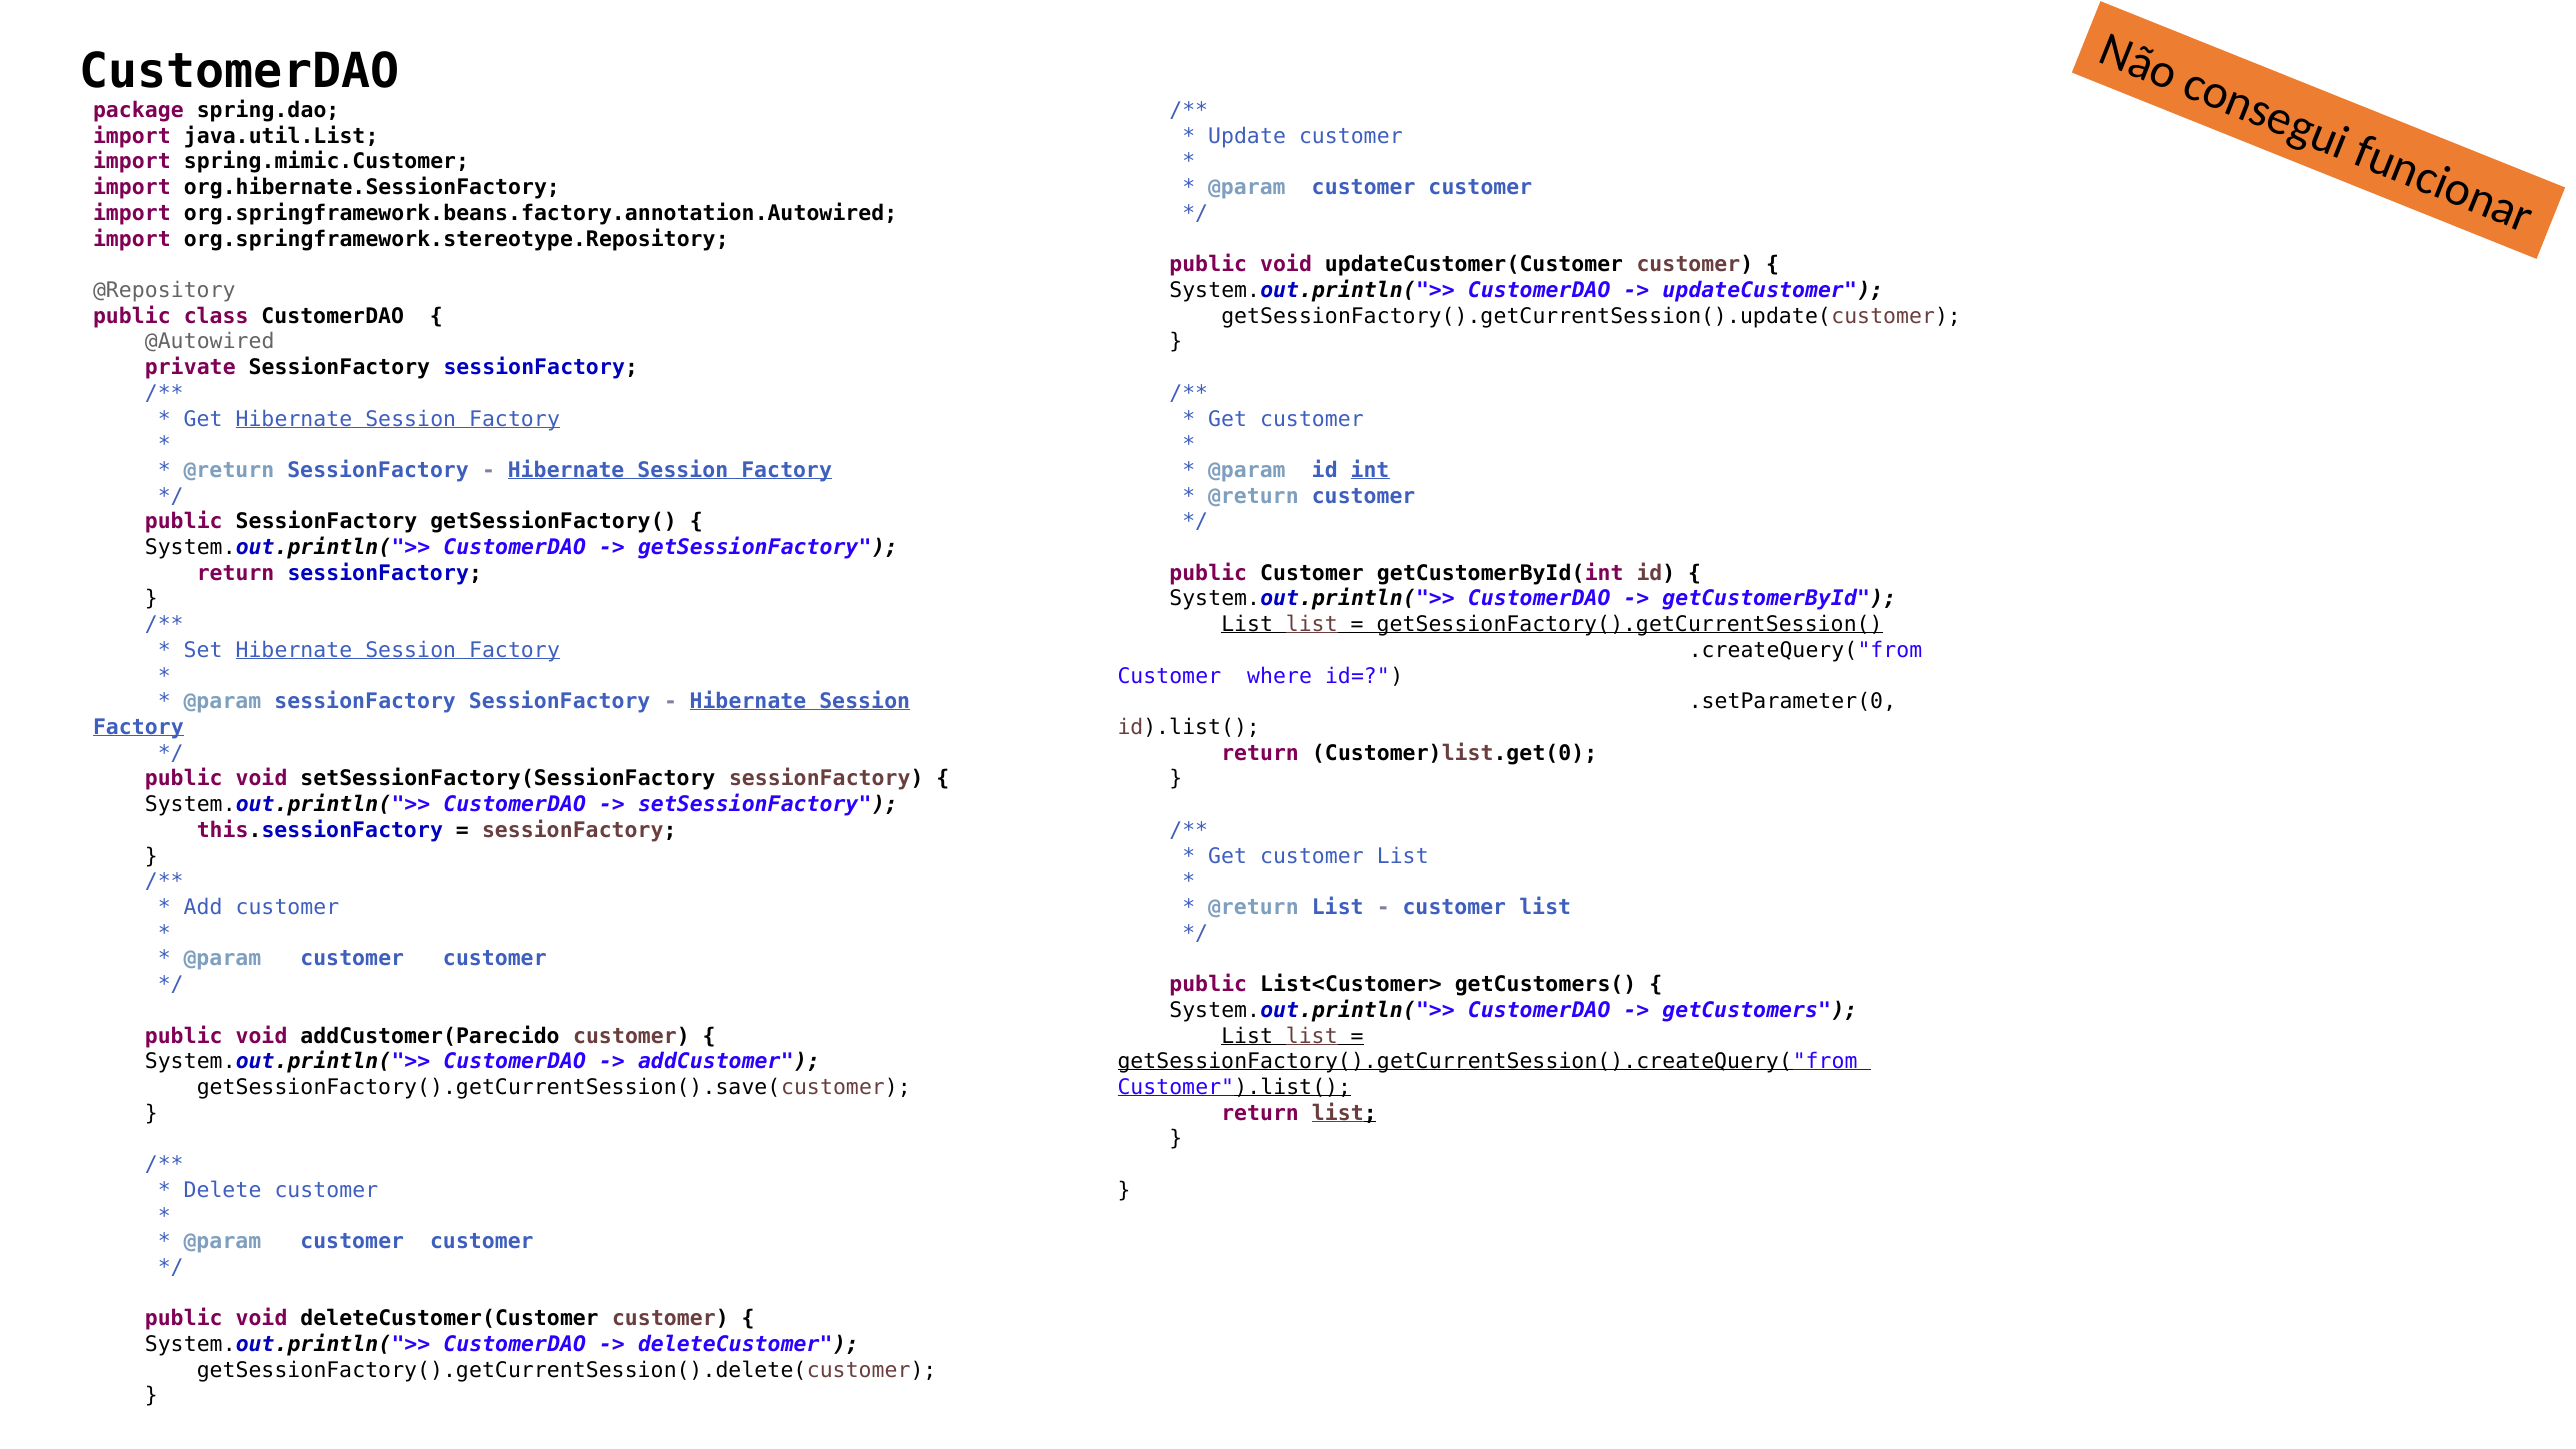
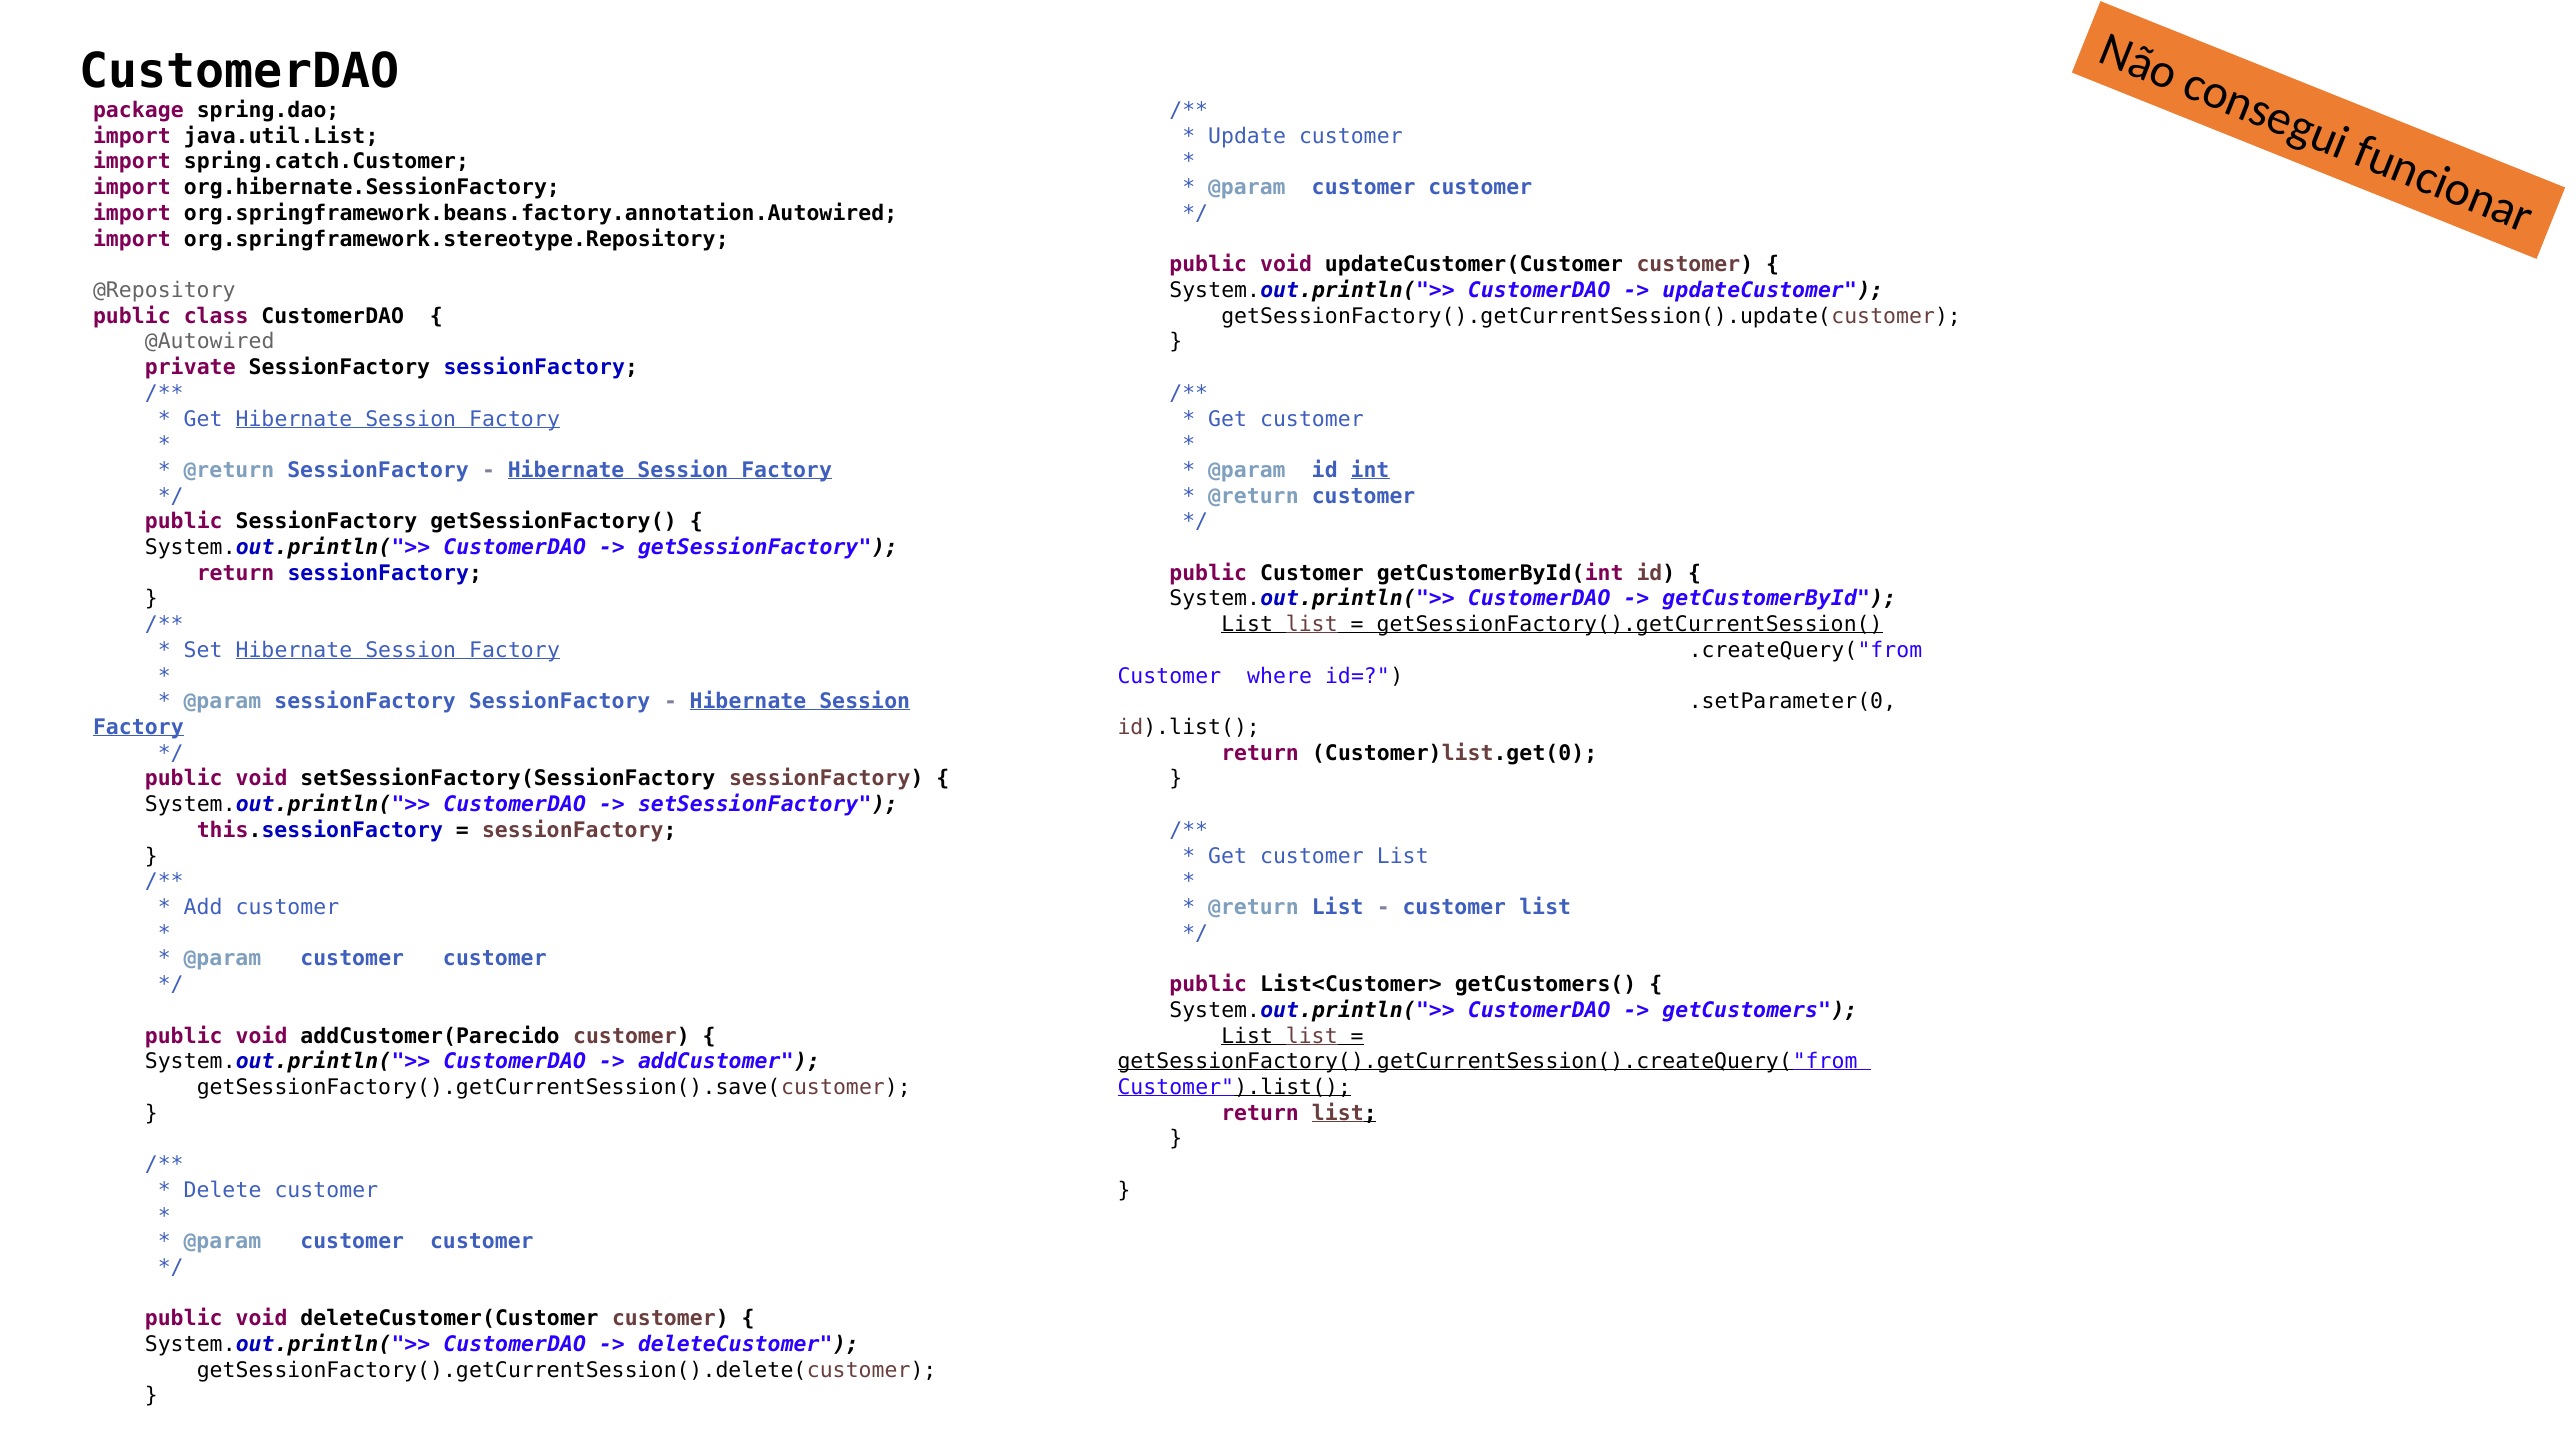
spring.mimic.Customer: spring.mimic.Customer -> spring.catch.Customer
